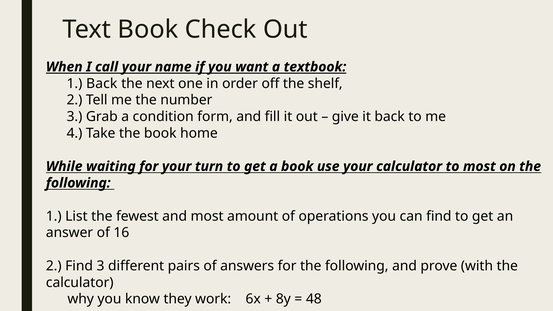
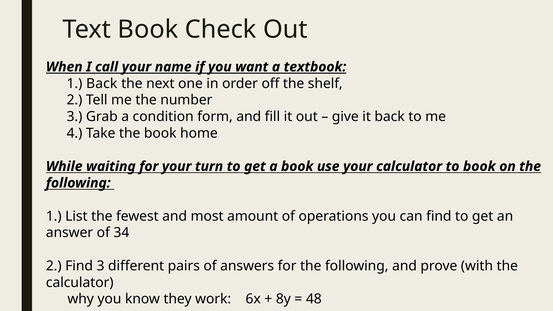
to most: most -> book
16: 16 -> 34
